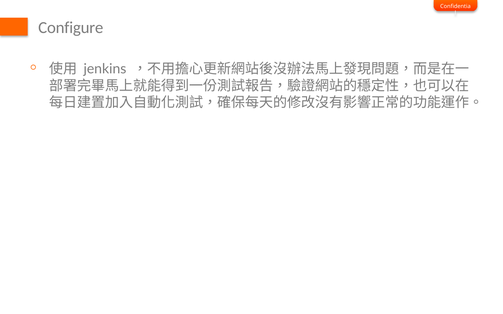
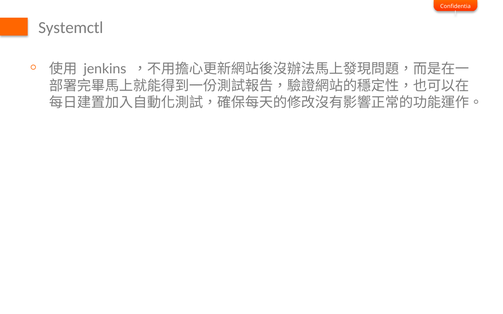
Configure: Configure -> Systemctl
